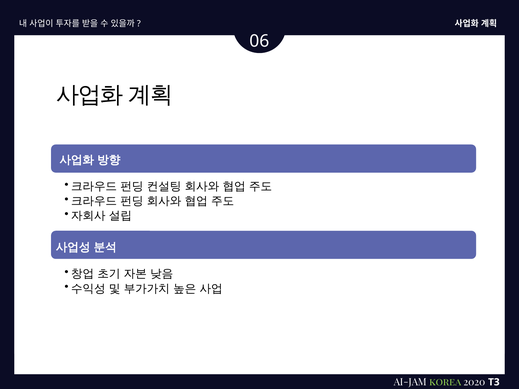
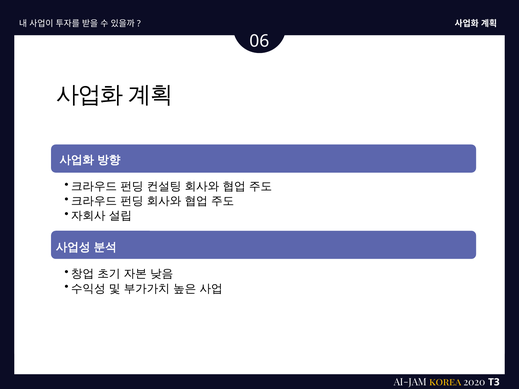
korea colour: light green -> yellow
